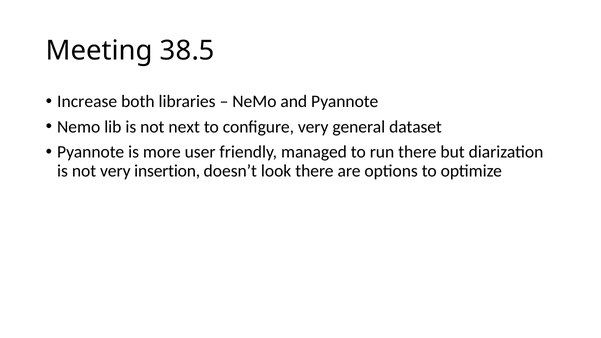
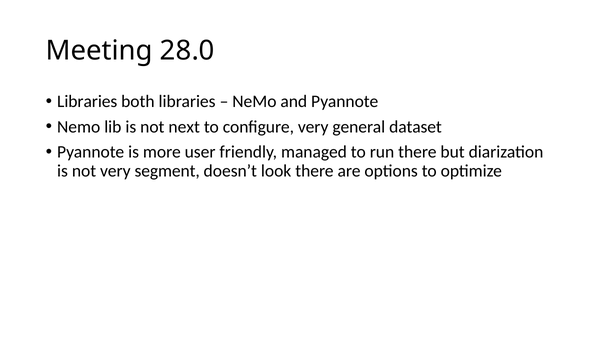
38.5: 38.5 -> 28.0
Increase at (87, 102): Increase -> Libraries
insertion: insertion -> segment
